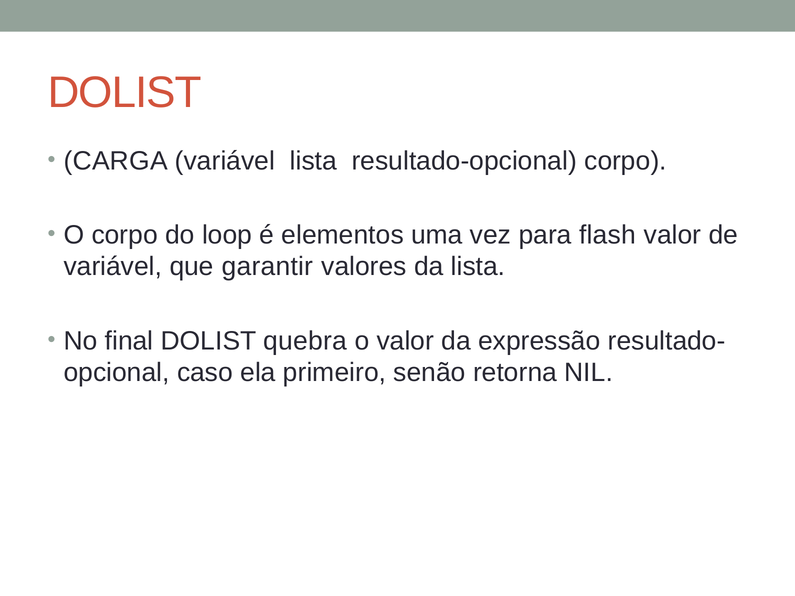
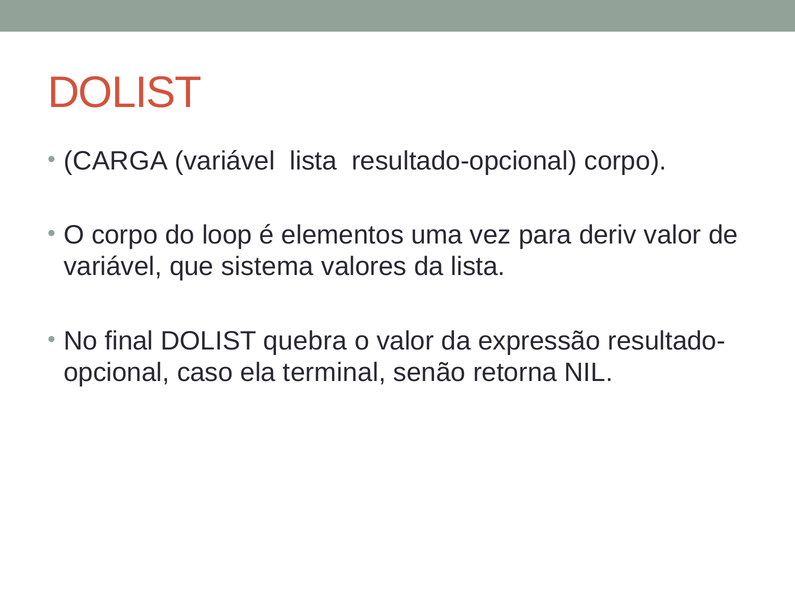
flash: flash -> deriv
garantir: garantir -> sistema
primeiro: primeiro -> terminal
